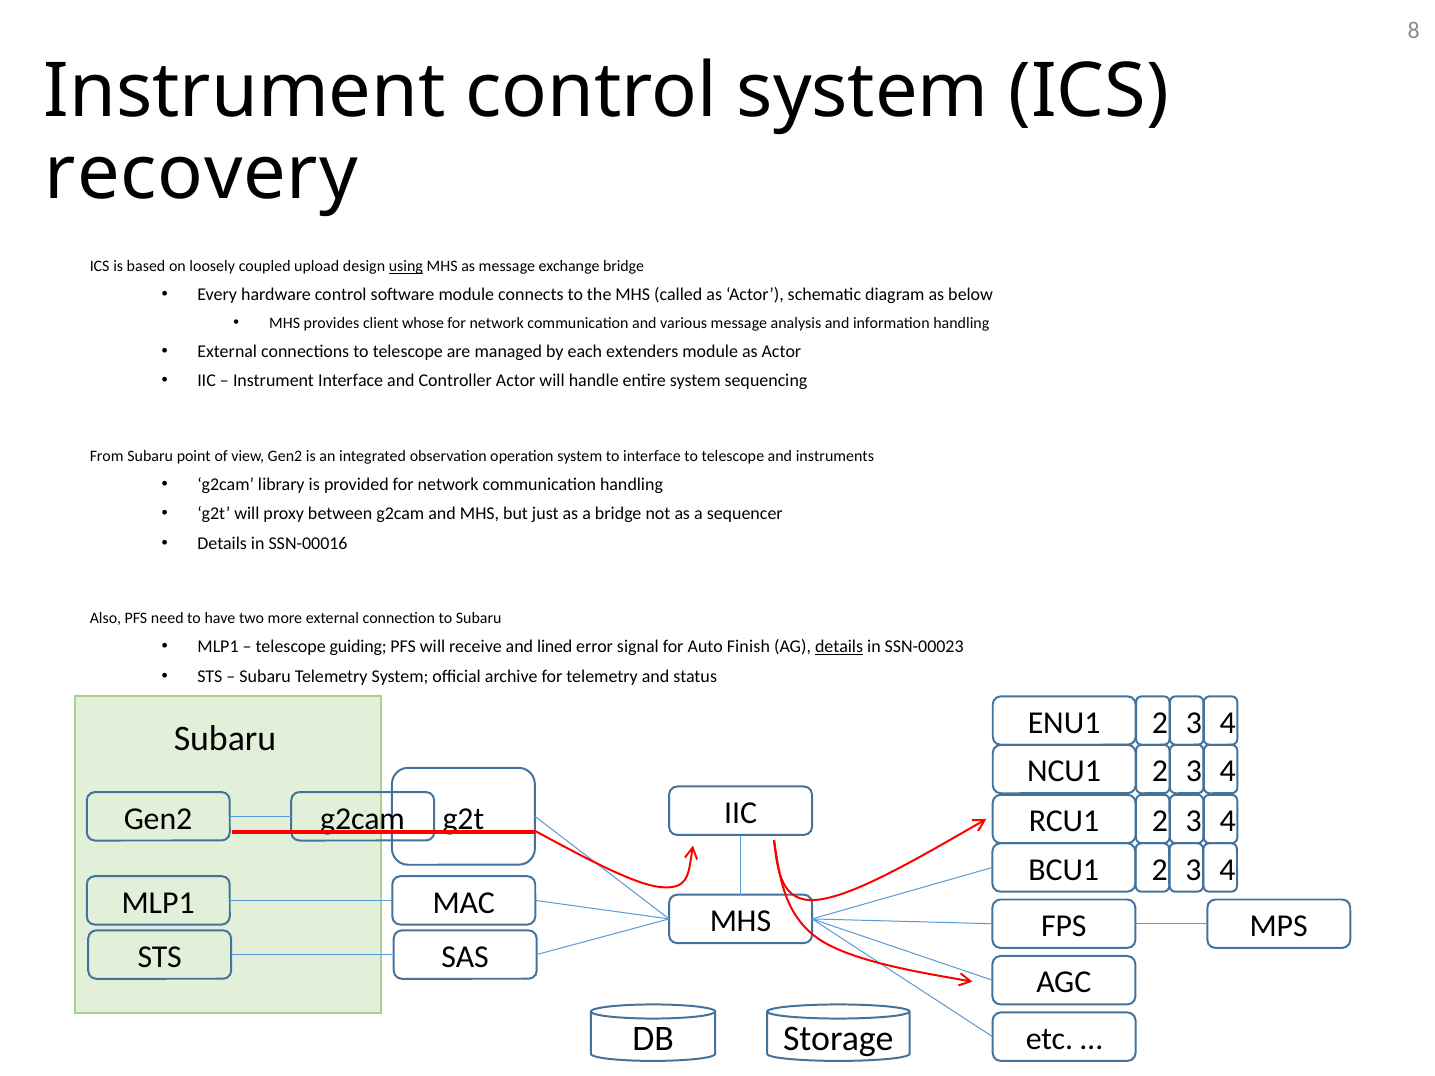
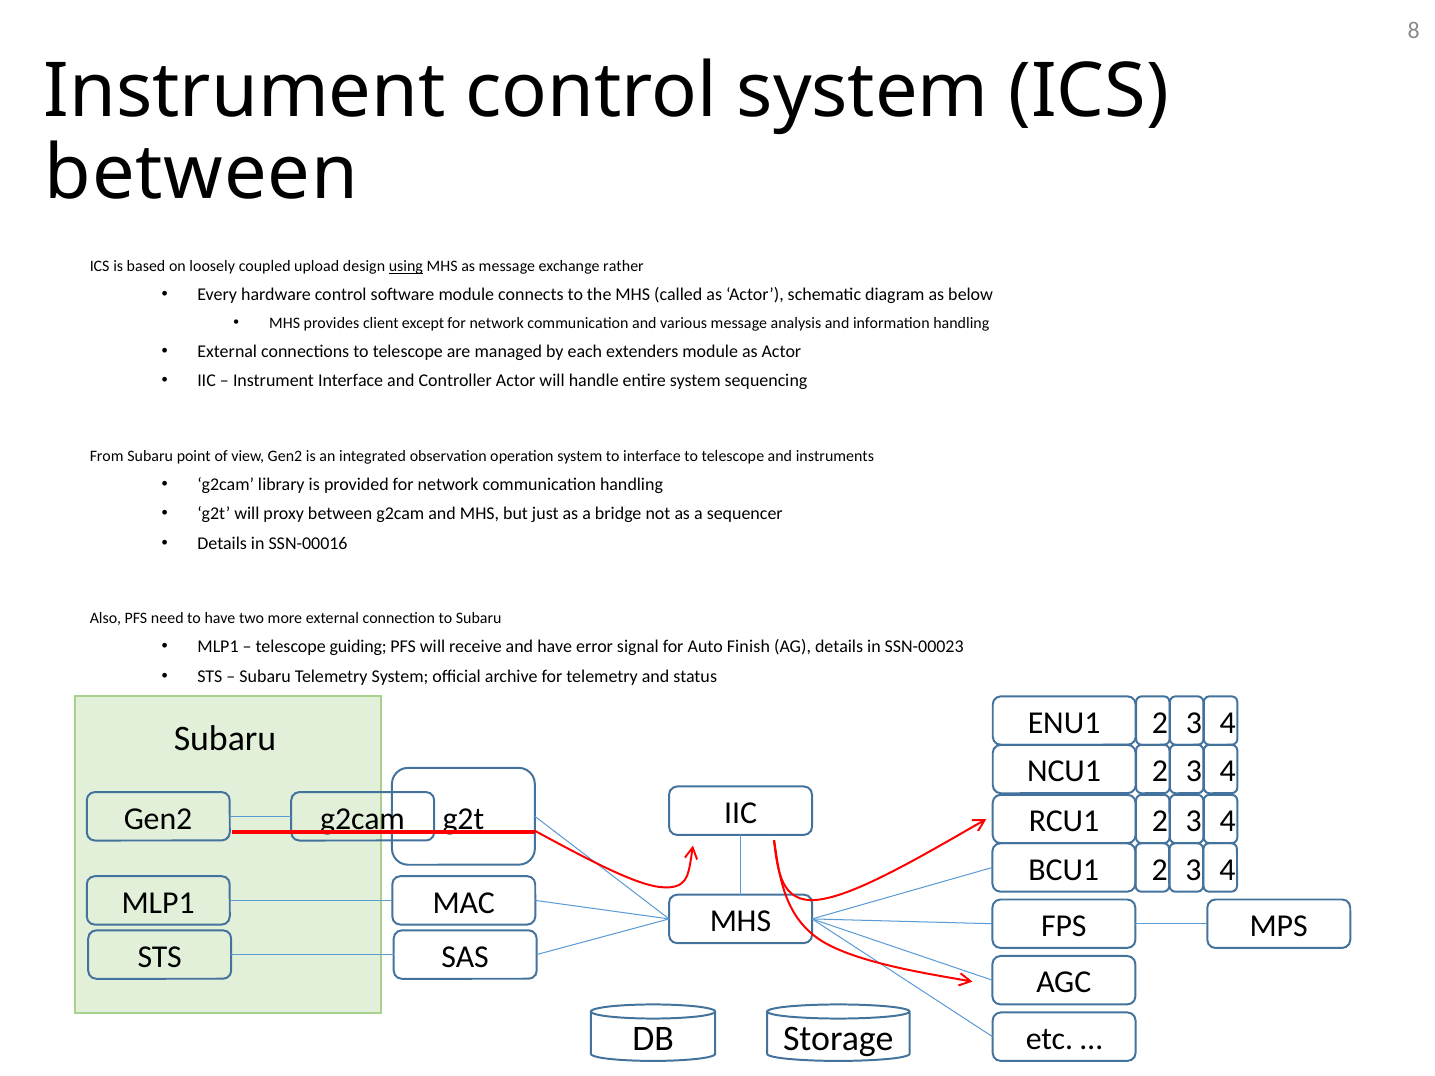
recovery at (201, 173): recovery -> between
exchange bridge: bridge -> rather
whose: whose -> except
and lined: lined -> have
details at (839, 647) underline: present -> none
